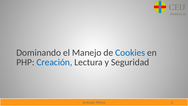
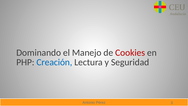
Cookies colour: blue -> red
